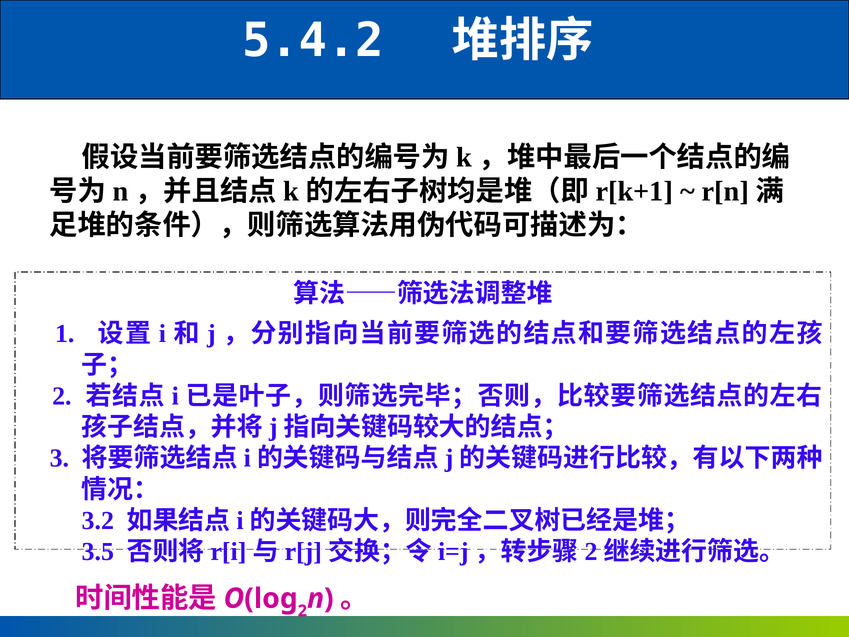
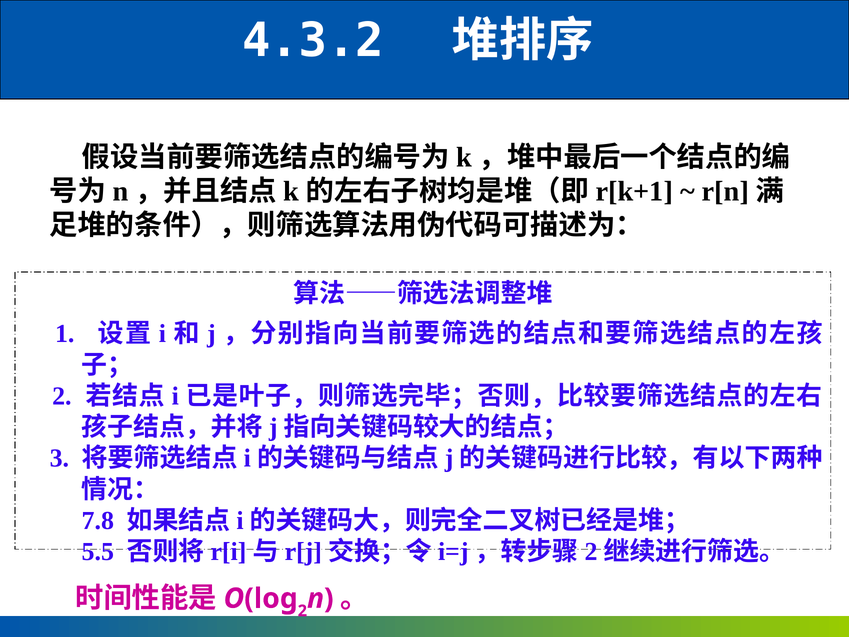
5.4.2: 5.4.2 -> 4.3.2
3.2: 3.2 -> 7.8
3.5: 3.5 -> 5.5
